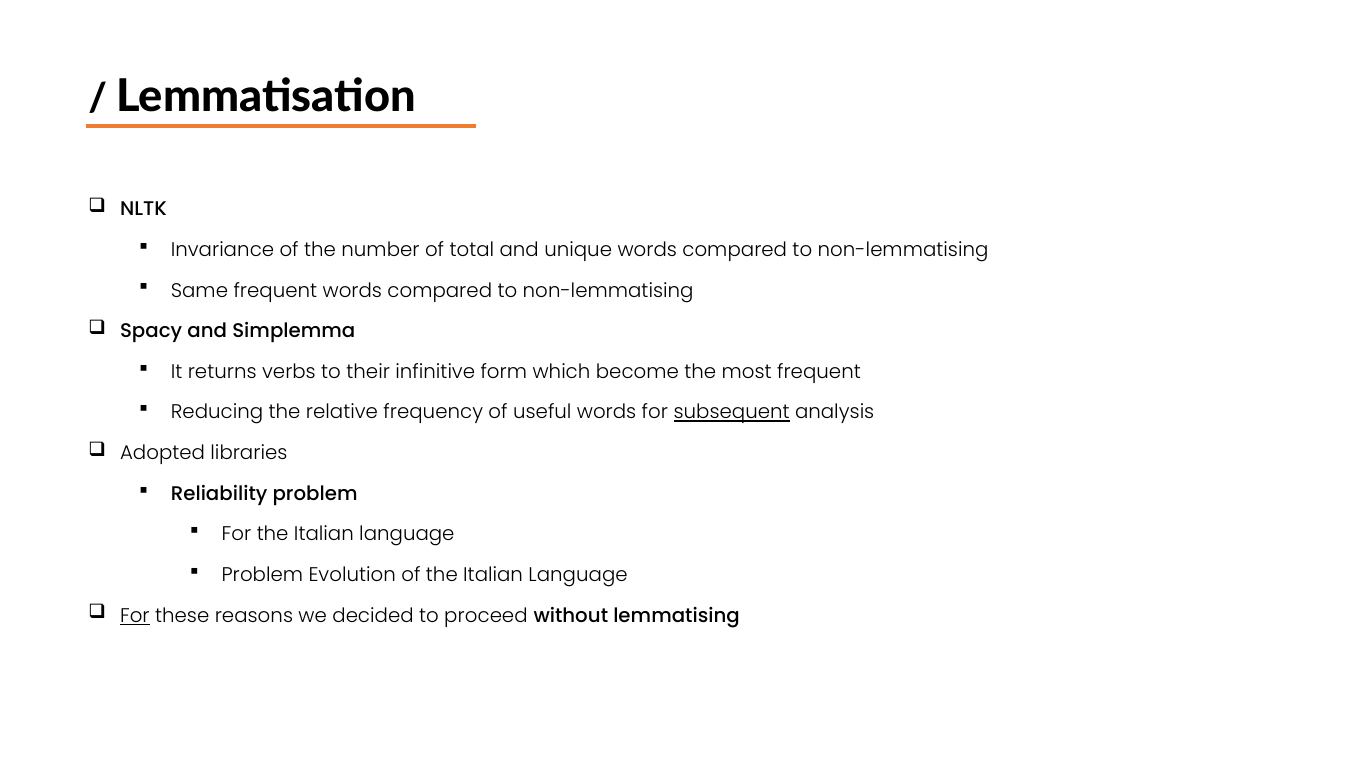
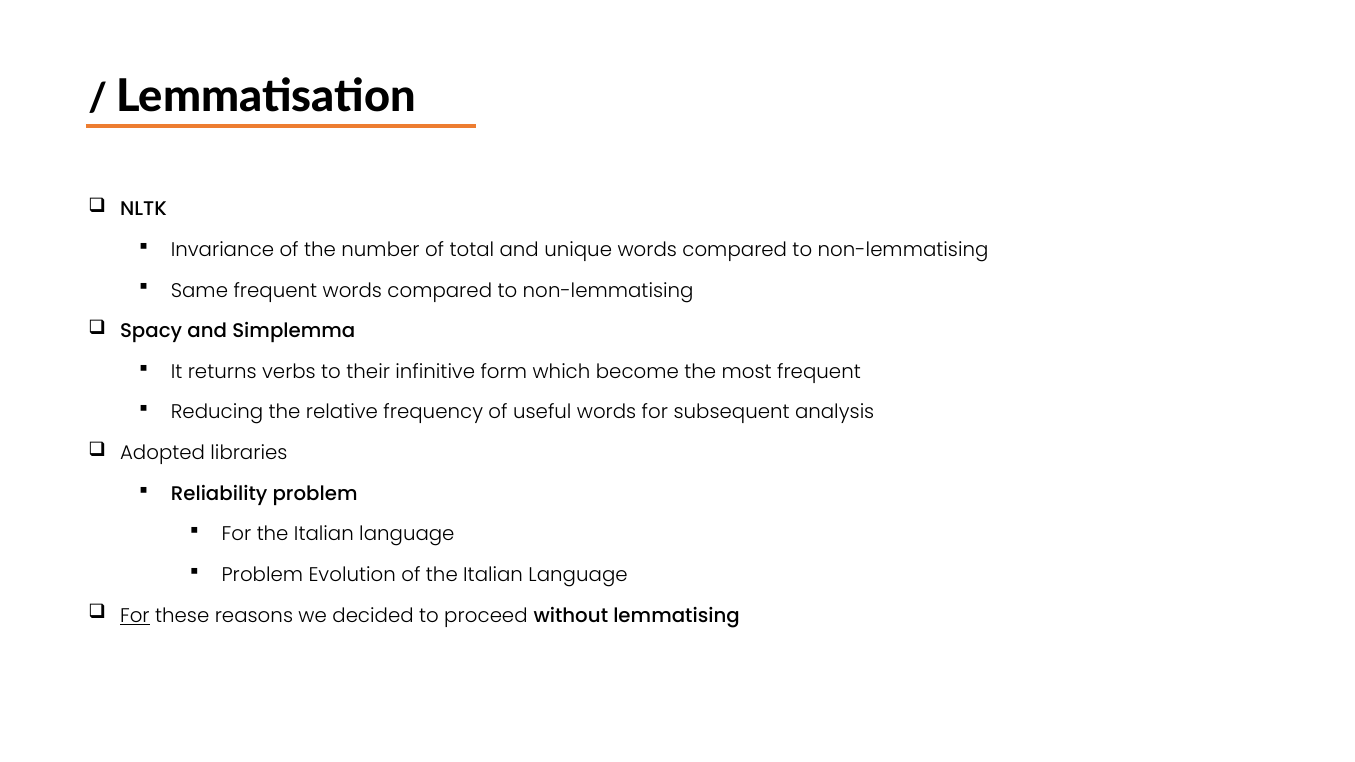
subsequent underline: present -> none
